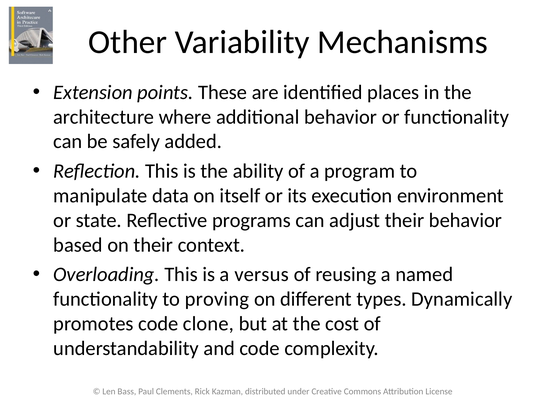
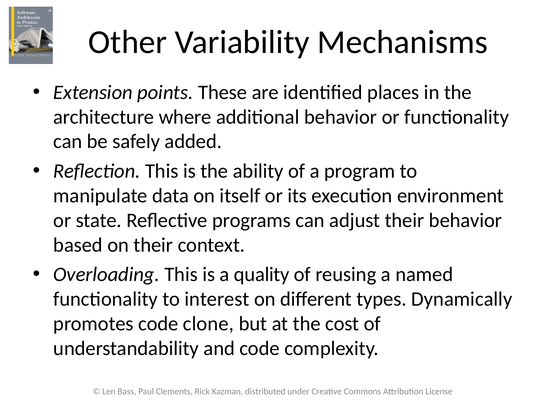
versus: versus -> quality
proving: proving -> interest
